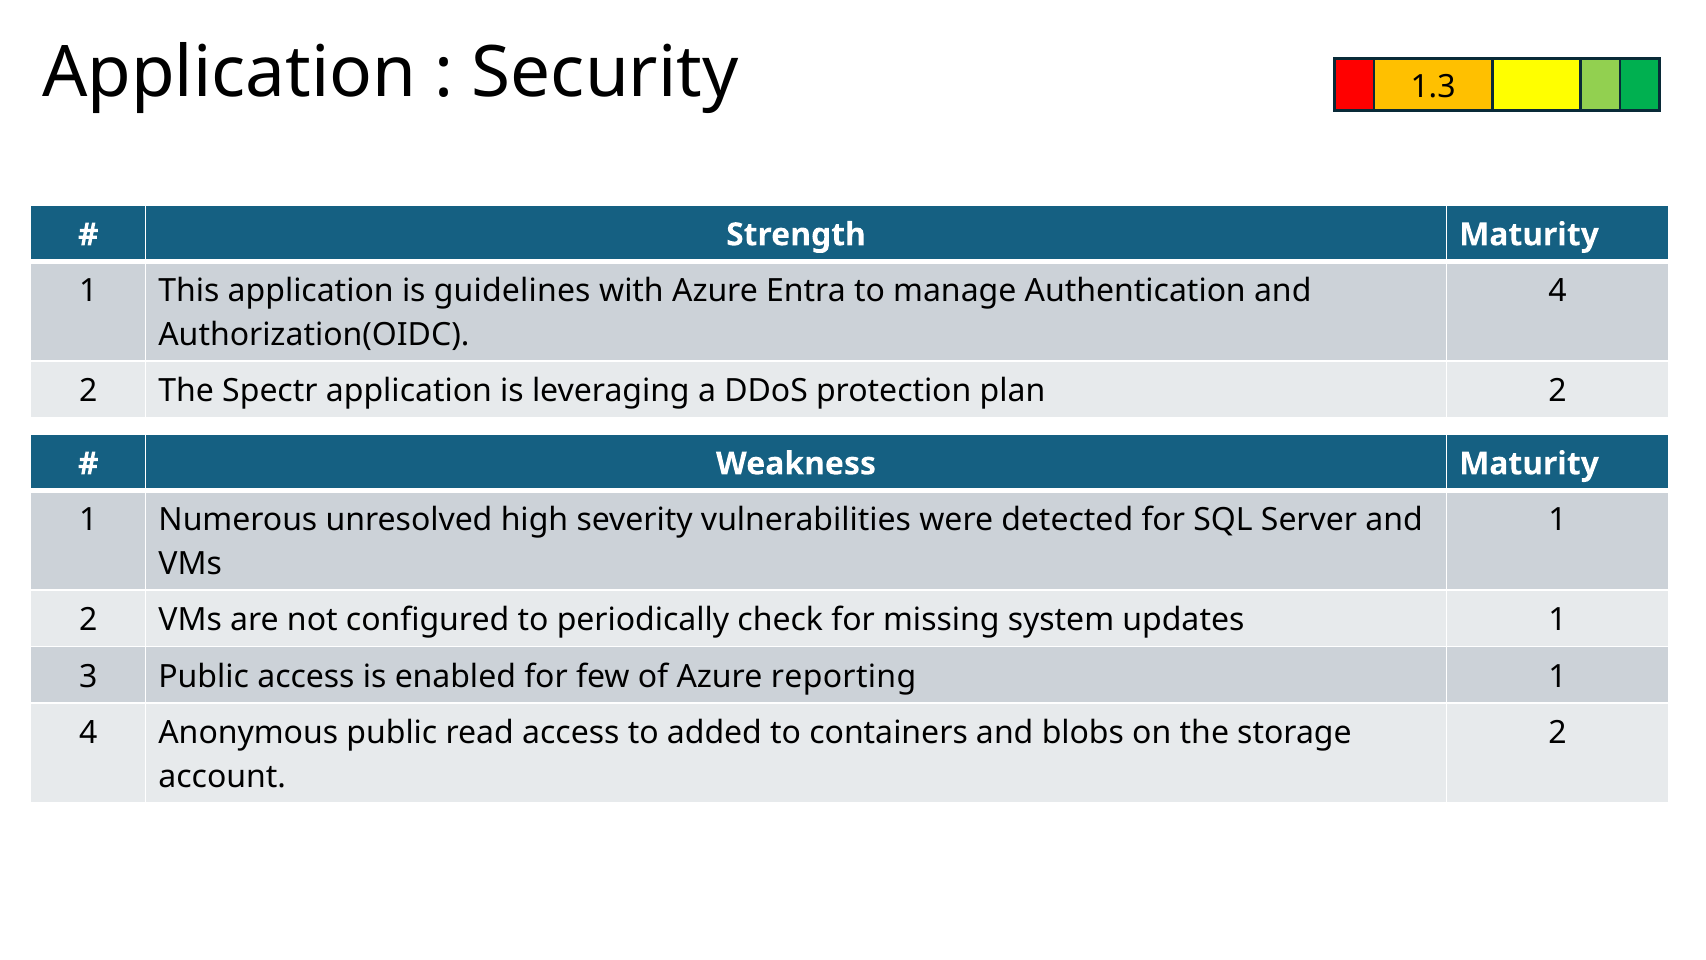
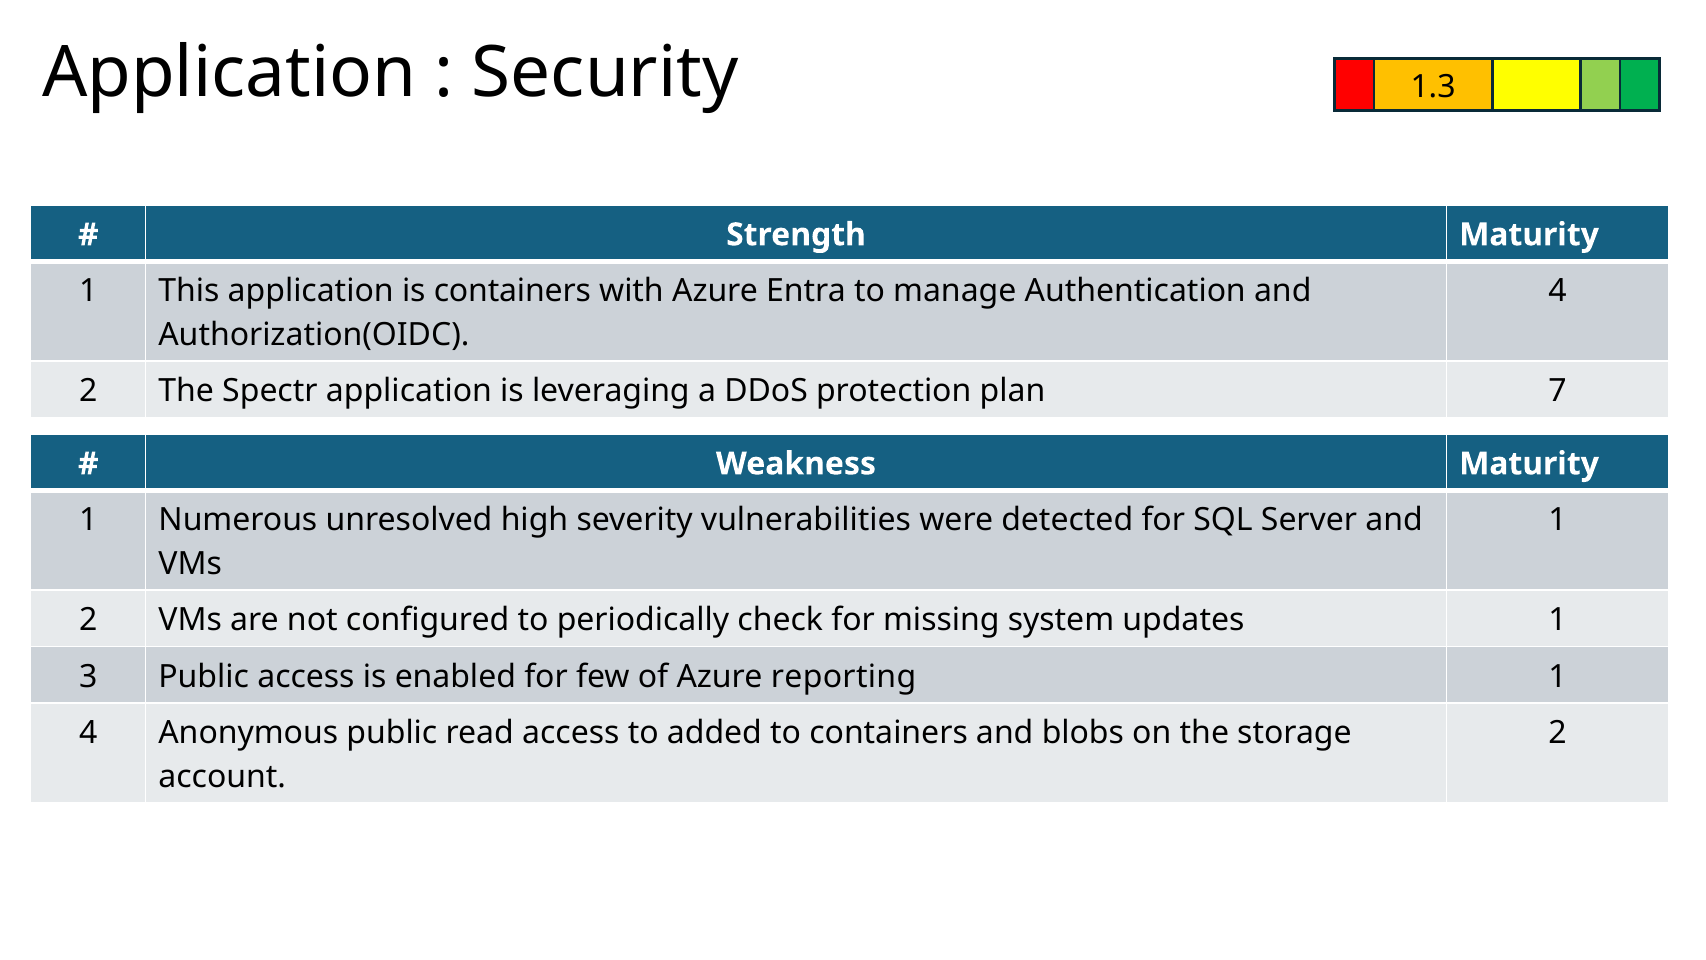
is guidelines: guidelines -> containers
plan 2: 2 -> 7
